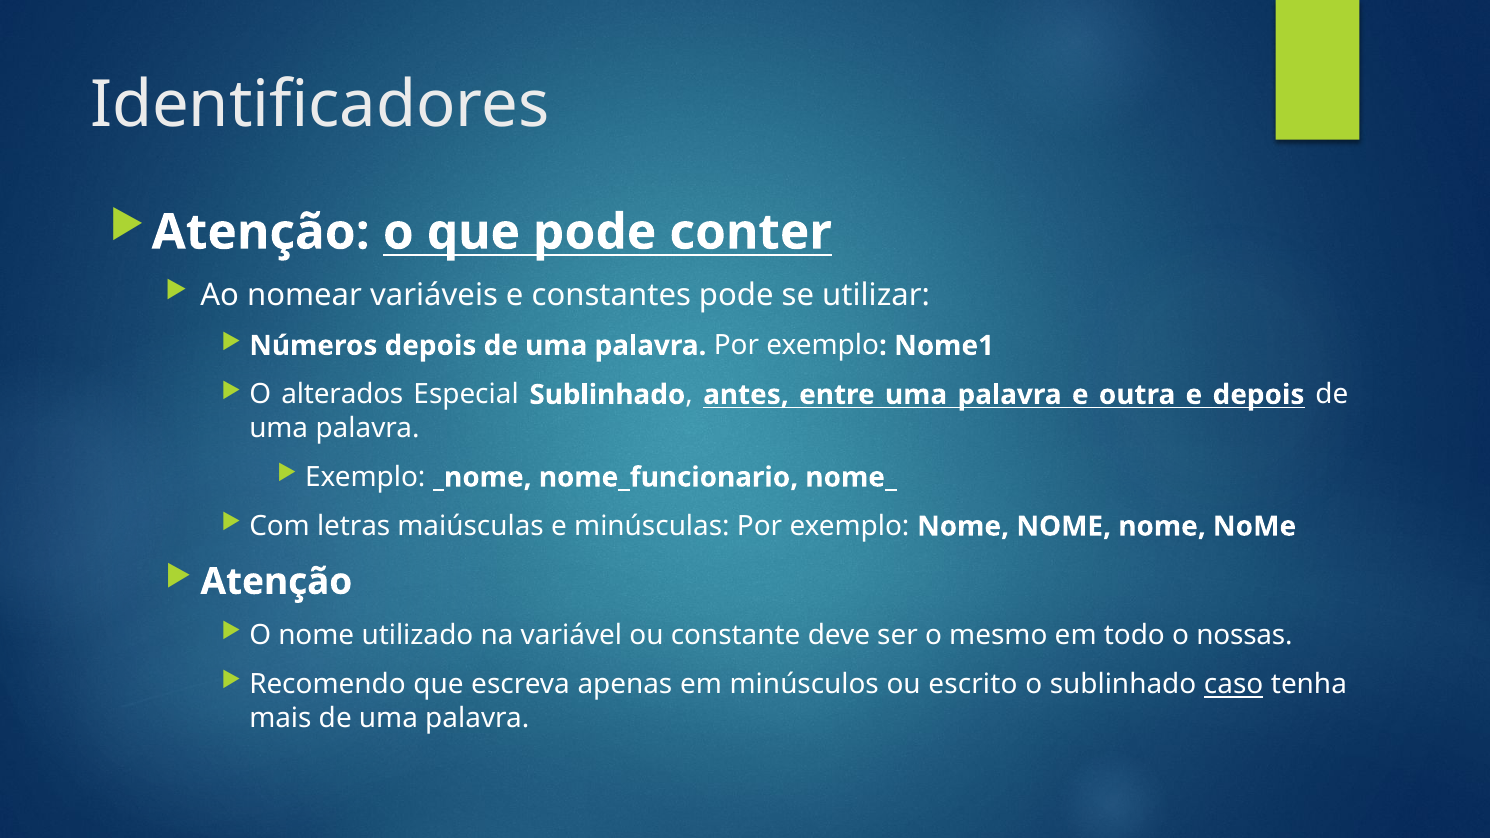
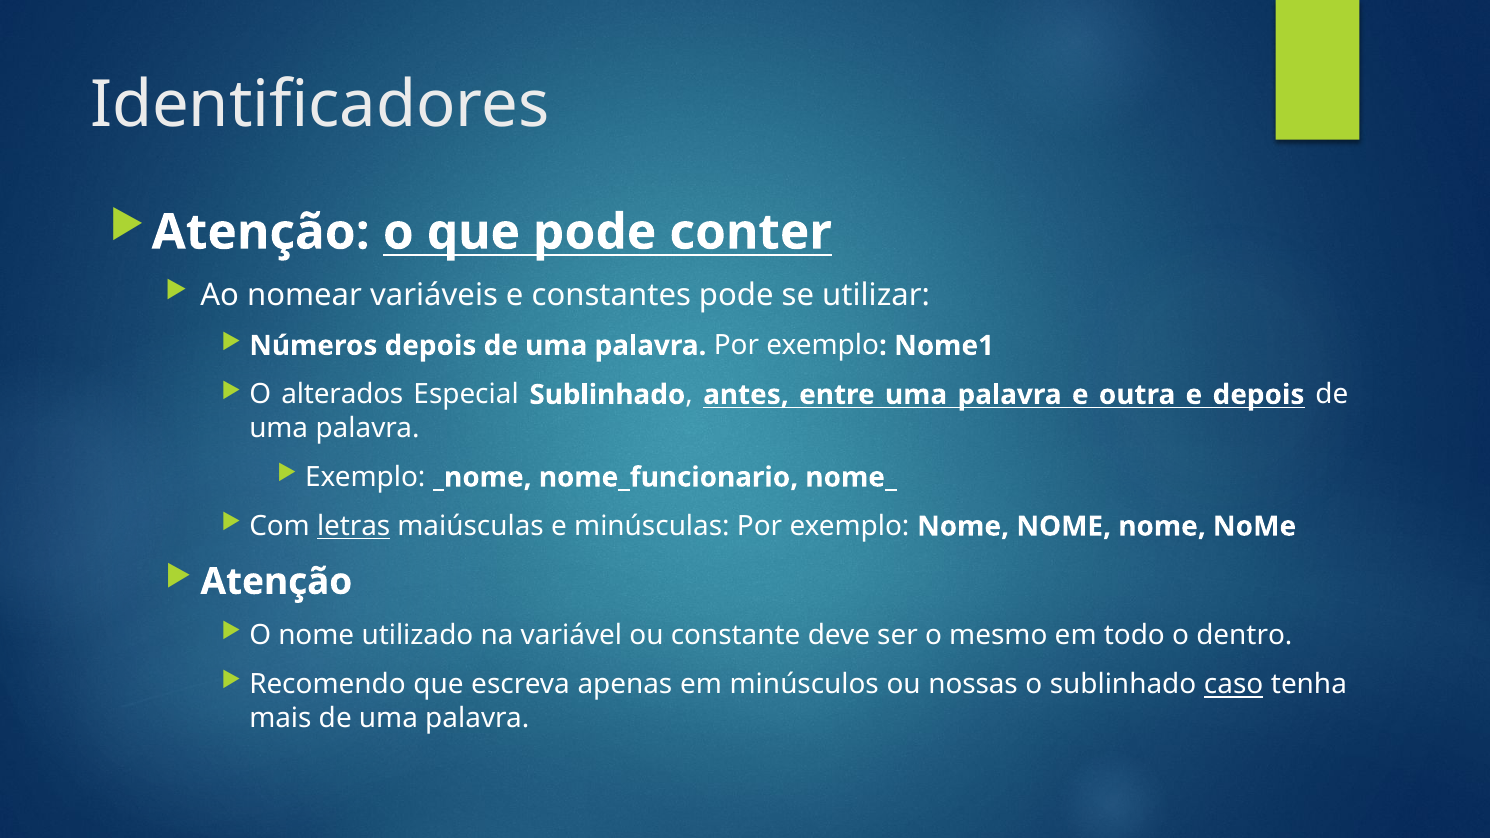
letras underline: none -> present
nossas: nossas -> dentro
escrito: escrito -> nossas
